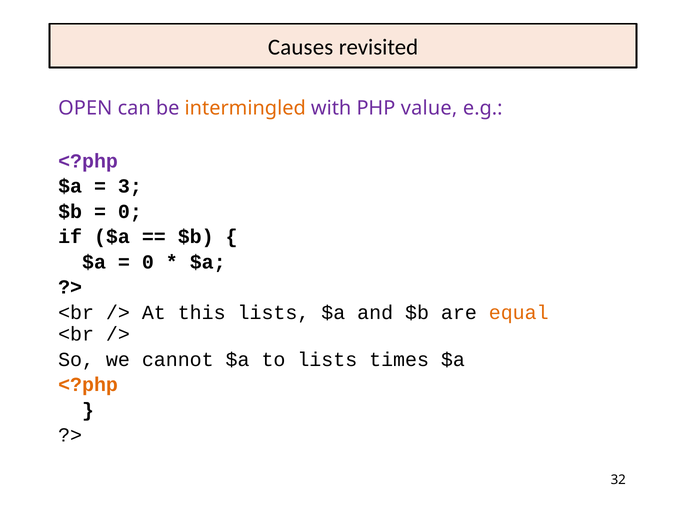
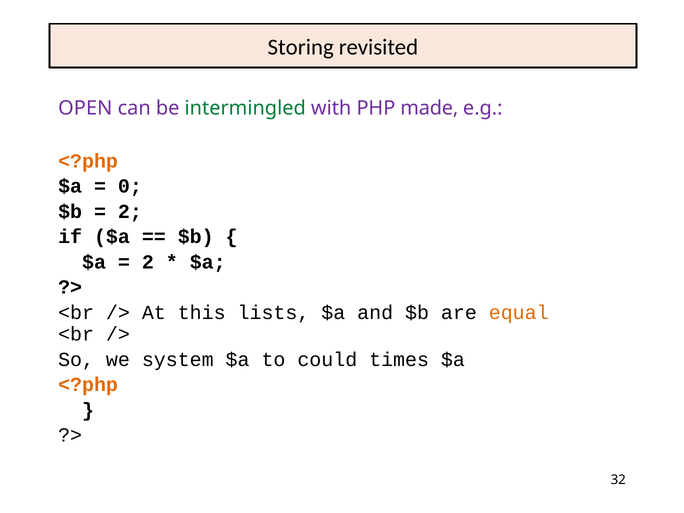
Causes: Causes -> Storing
intermingled colour: orange -> green
value: value -> made
<?php at (88, 161) colour: purple -> orange
3: 3 -> 0
0 at (130, 212): 0 -> 2
0 at (148, 262): 0 -> 2
cannot: cannot -> system
to lists: lists -> could
